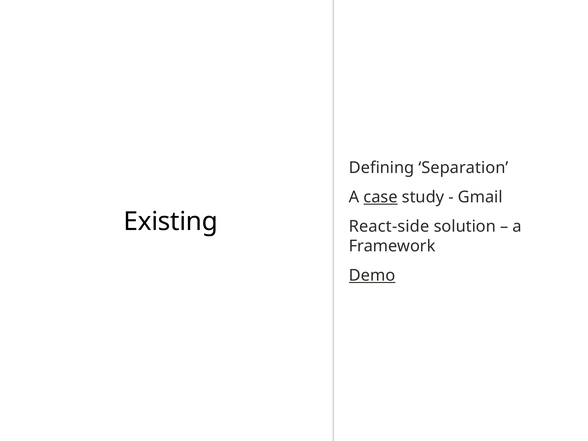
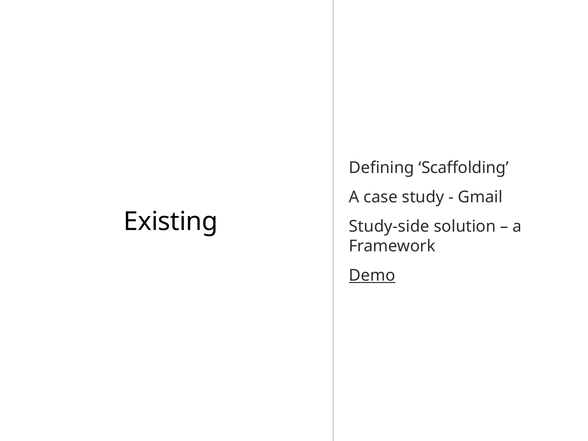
Separation: Separation -> Scaffolding
case underline: present -> none
React-side: React-side -> Study-side
